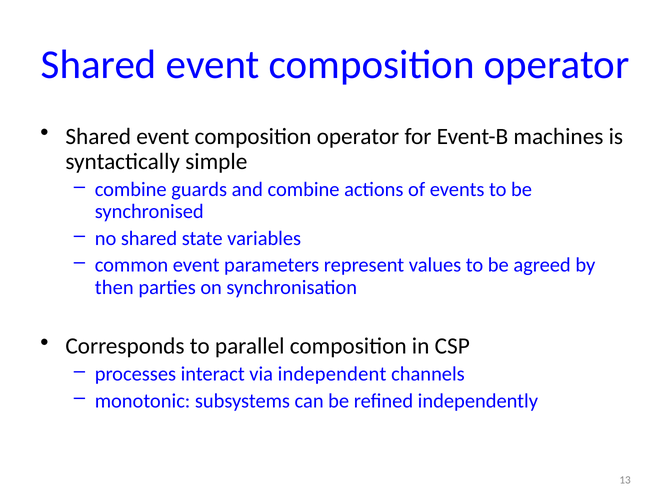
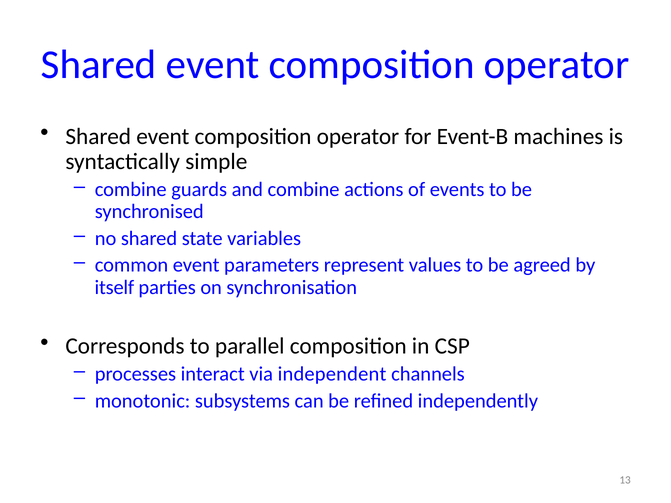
then: then -> itself
